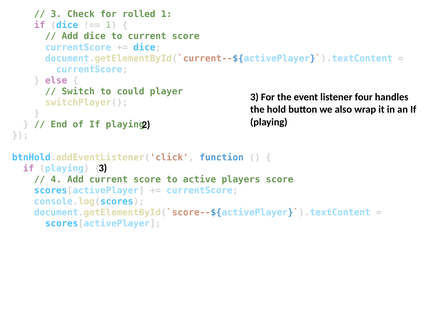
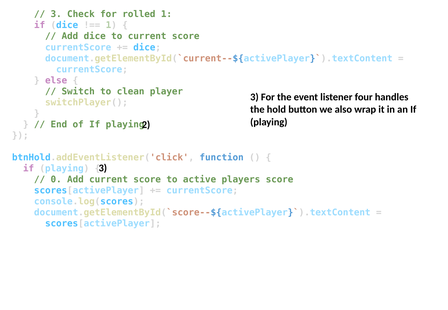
could: could -> clean
4: 4 -> 0
